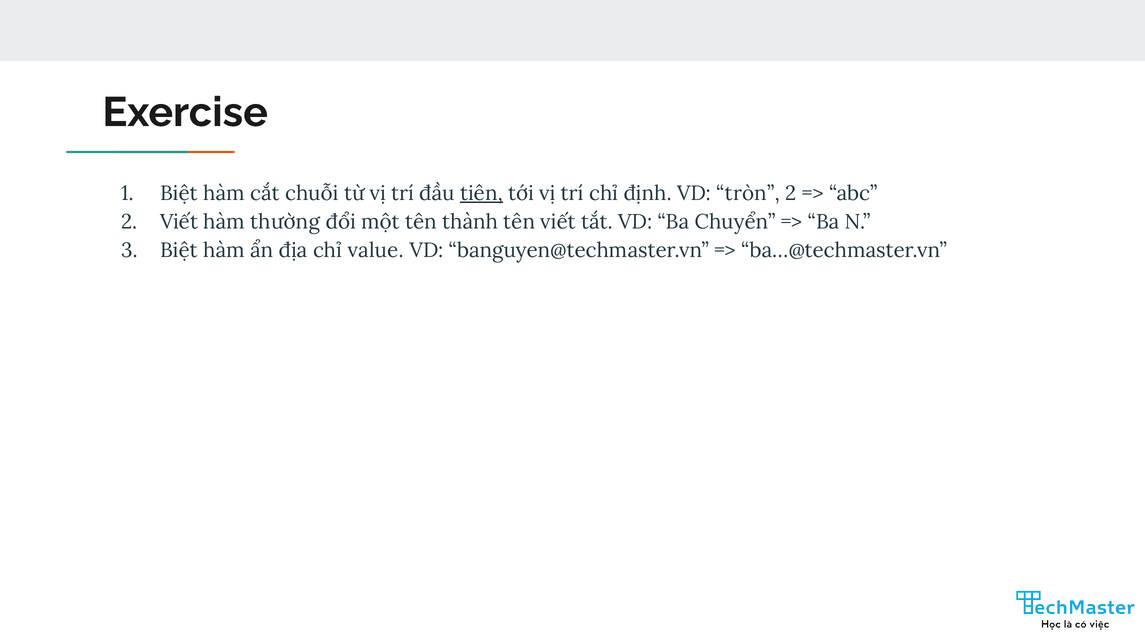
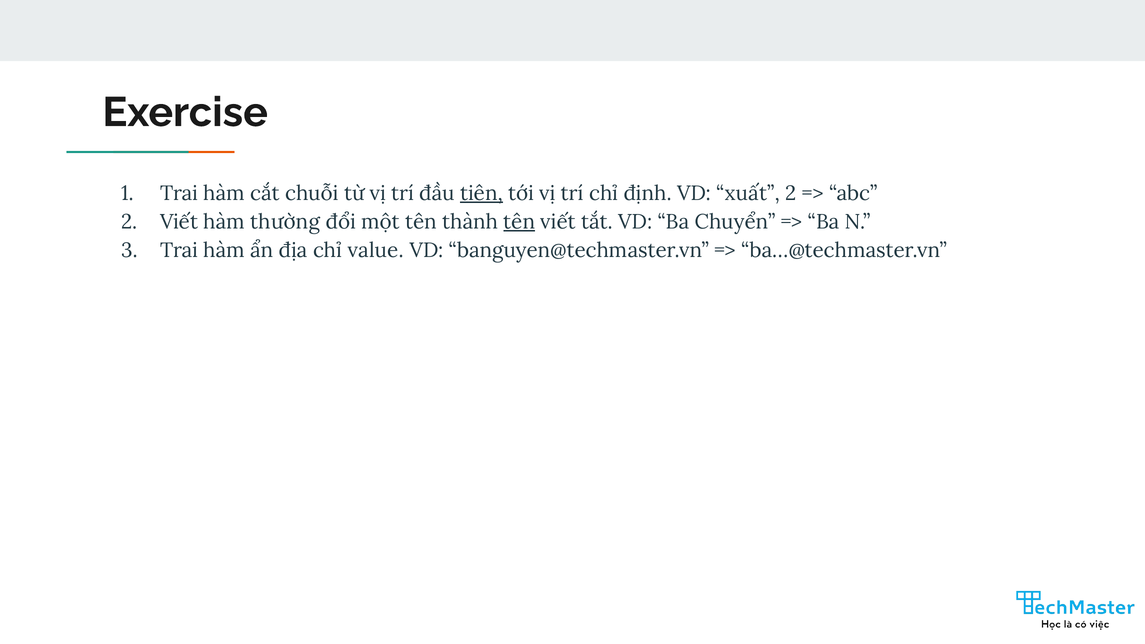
Biệt at (179, 193): Biệt -> Trai
tròn: tròn -> xuất
tên at (519, 222) underline: none -> present
Biệt at (179, 250): Biệt -> Trai
